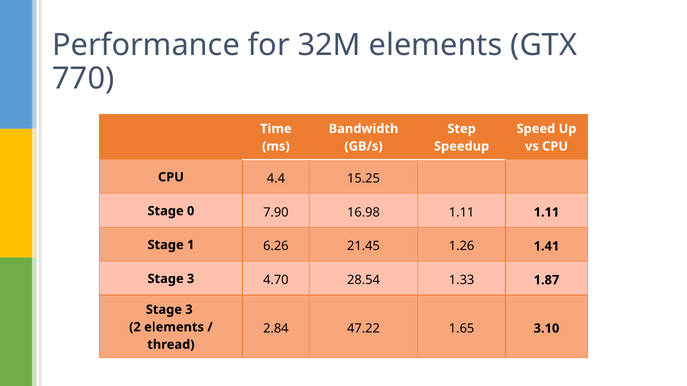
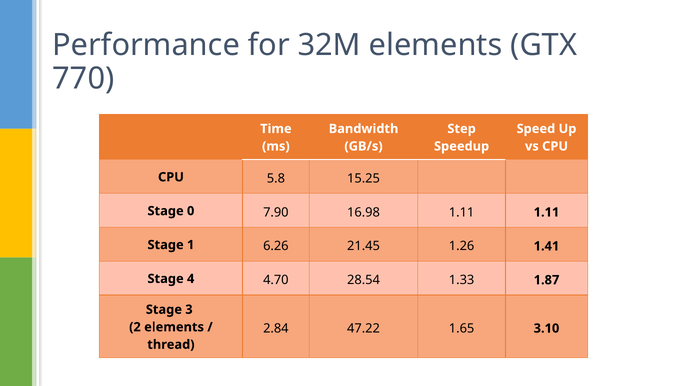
4.4: 4.4 -> 5.8
3 at (191, 279): 3 -> 4
